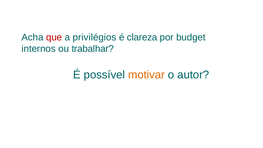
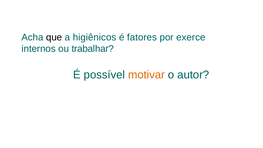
que colour: red -> black
privilégios: privilégios -> higiênicos
clareza: clareza -> fatores
budget: budget -> exerce
